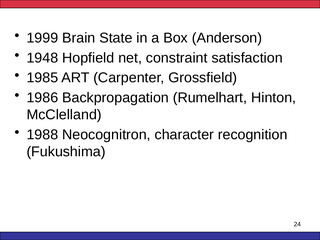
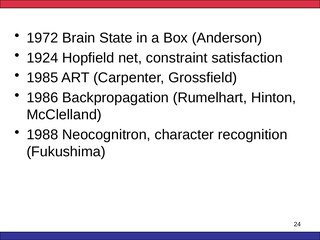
1999: 1999 -> 1972
1948: 1948 -> 1924
